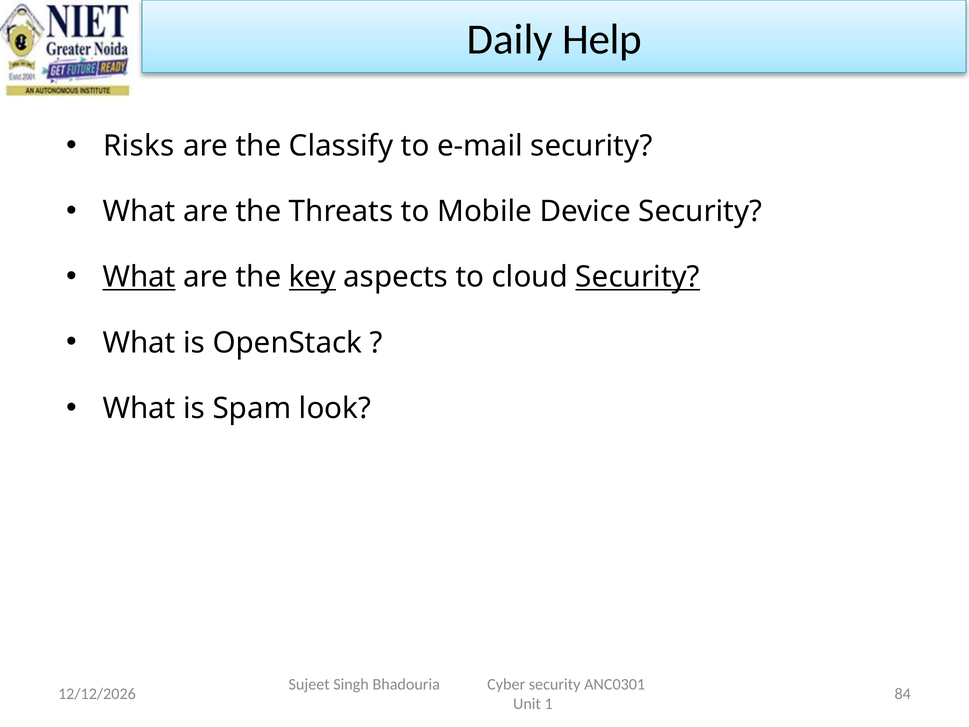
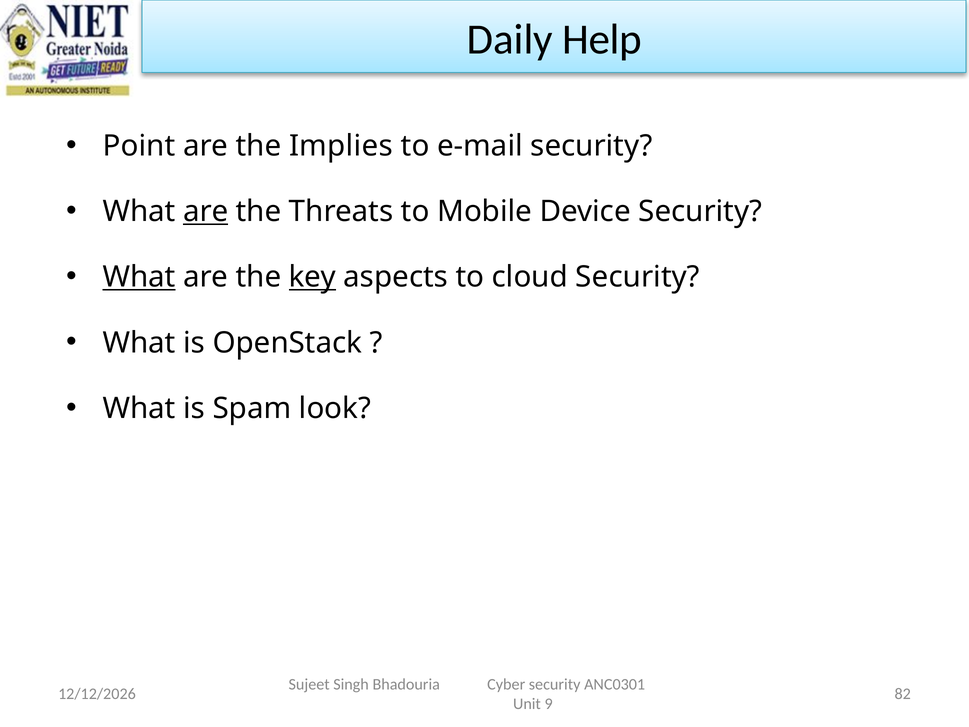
Risks: Risks -> Point
Classify: Classify -> Implies
are at (206, 211) underline: none -> present
Security at (638, 277) underline: present -> none
84: 84 -> 82
1: 1 -> 9
